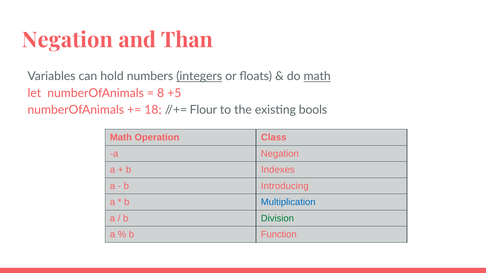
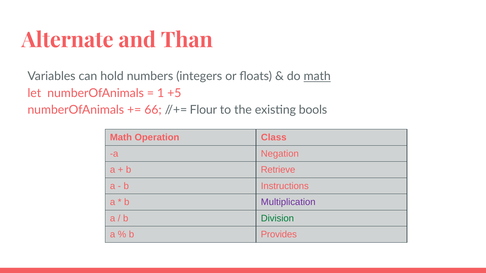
Negation at (67, 40): Negation -> Alternate
integers underline: present -> none
8: 8 -> 1
18: 18 -> 66
Indexes: Indexes -> Retrieve
Introducing: Introducing -> Instructions
Multiplication colour: blue -> purple
Function: Function -> Provides
